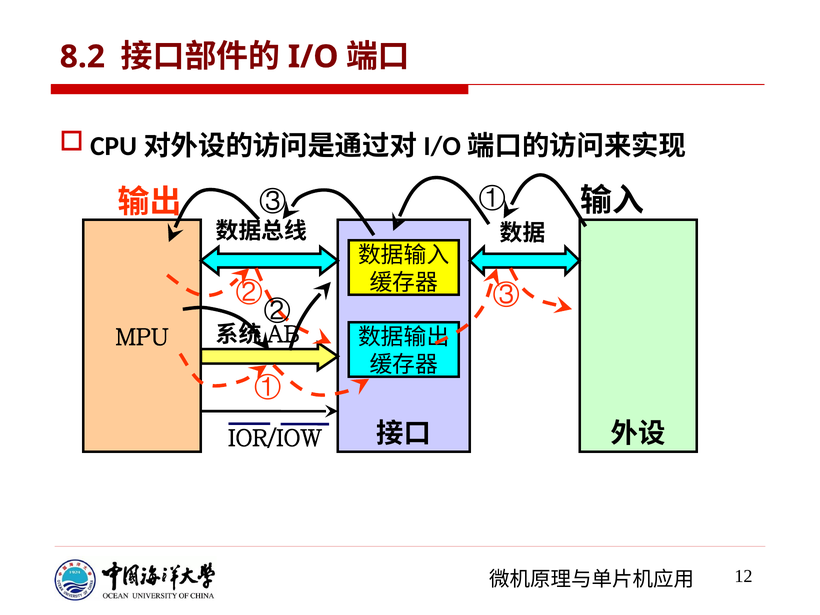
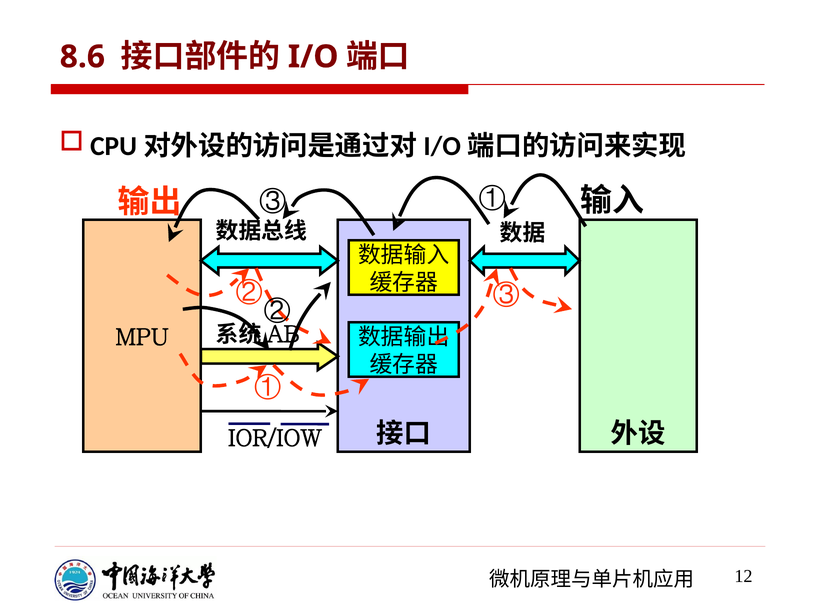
8.2: 8.2 -> 8.6
